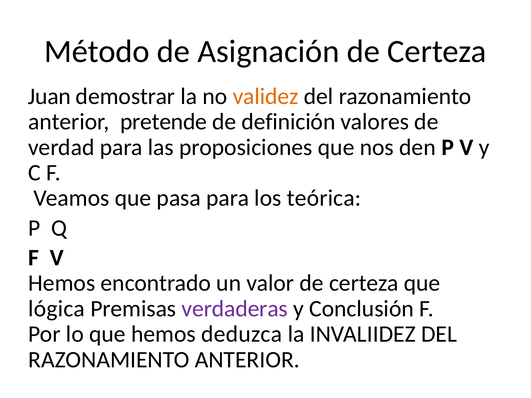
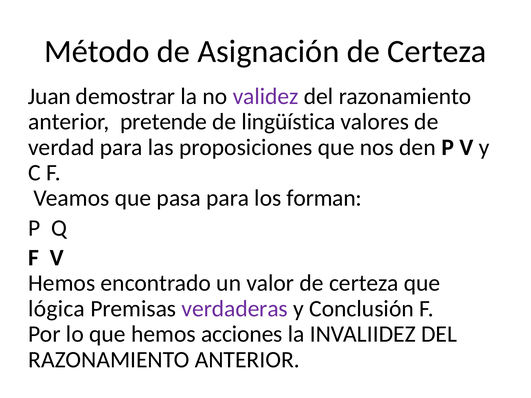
validez colour: orange -> purple
definición: definición -> lingüística
teórica: teórica -> forman
deduzca: deduzca -> acciones
